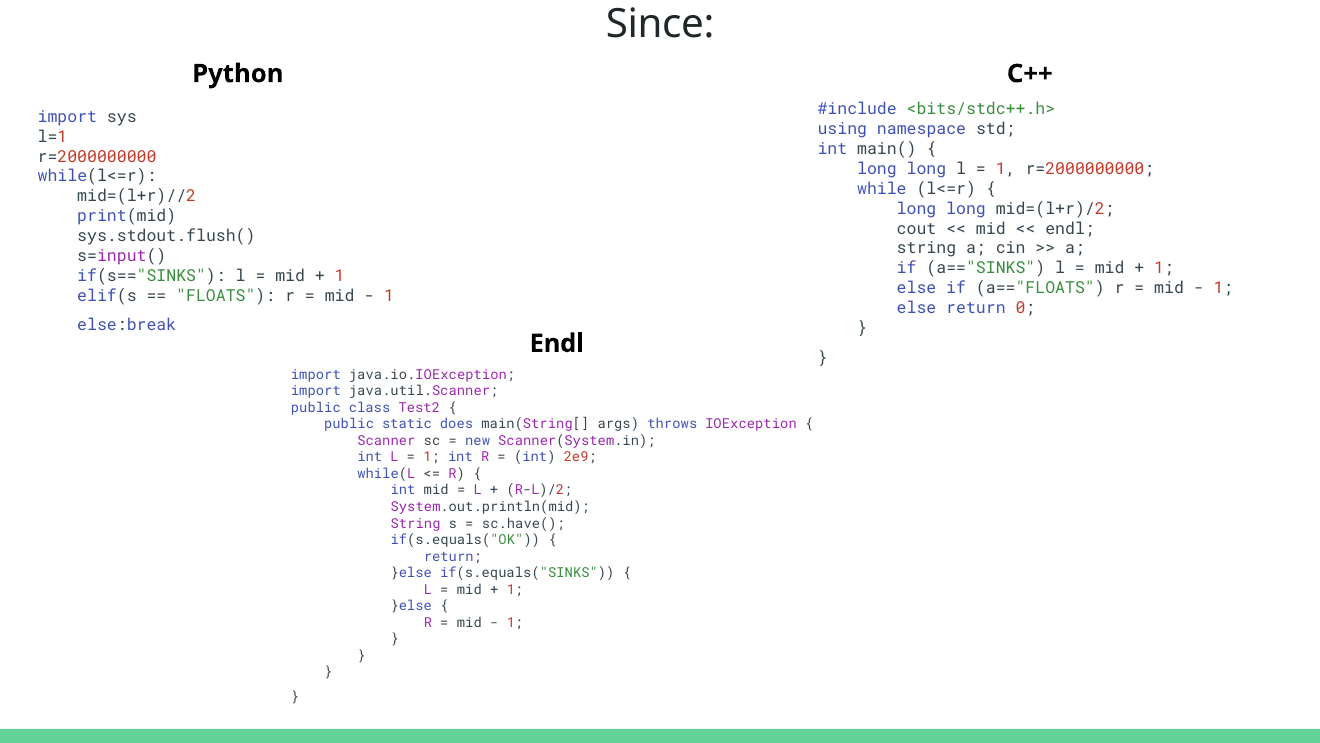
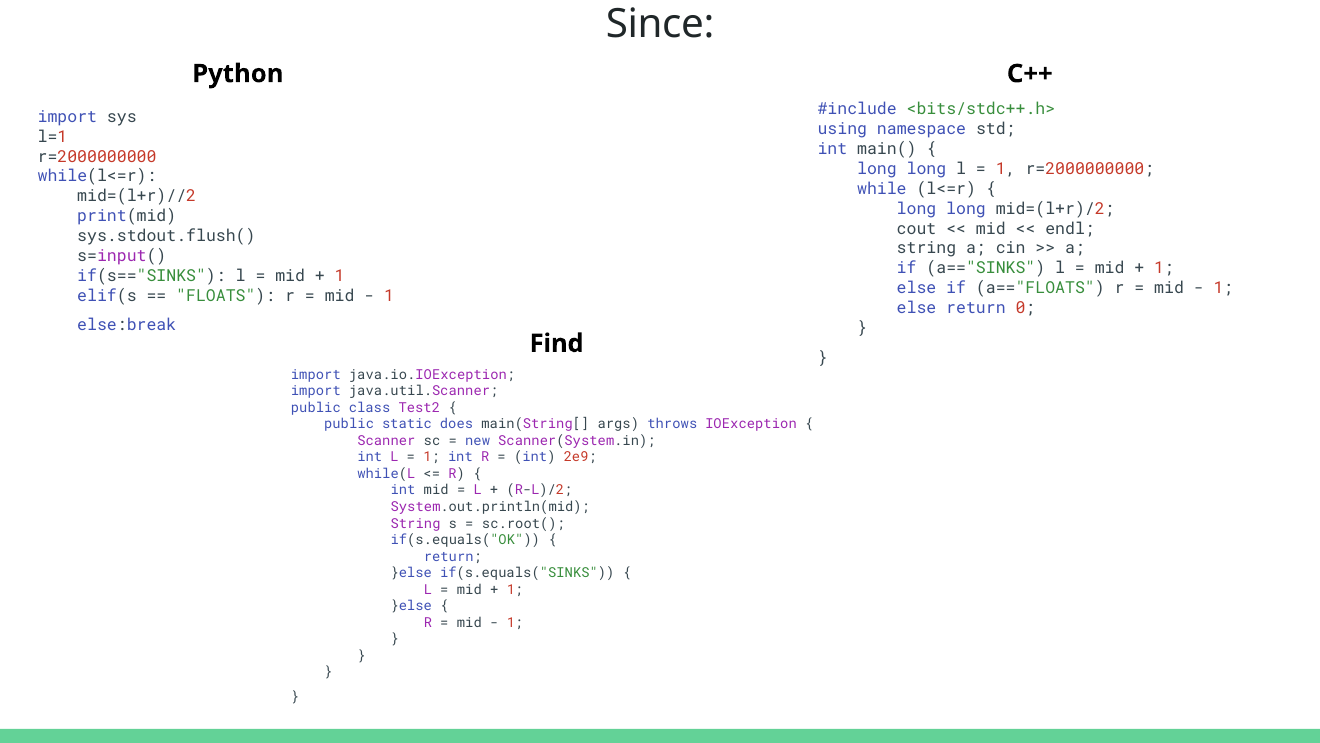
Endl at (557, 343): Endl -> Find
sc.have(: sc.have( -> sc.root(
